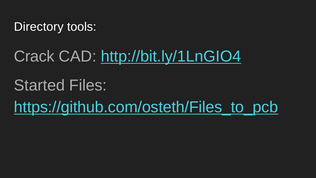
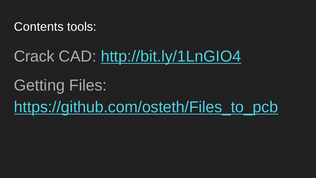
Directory: Directory -> Contents
Started: Started -> Getting
